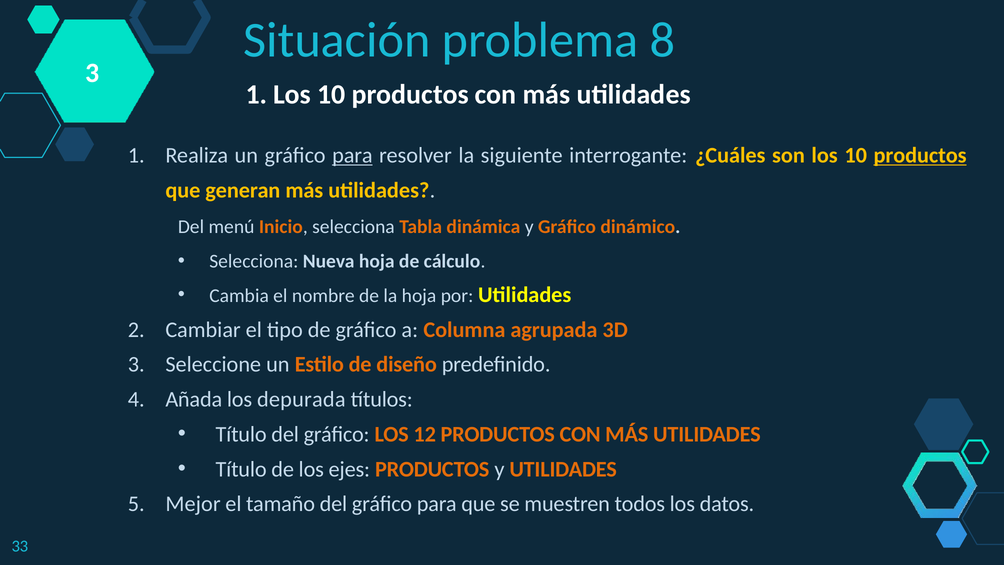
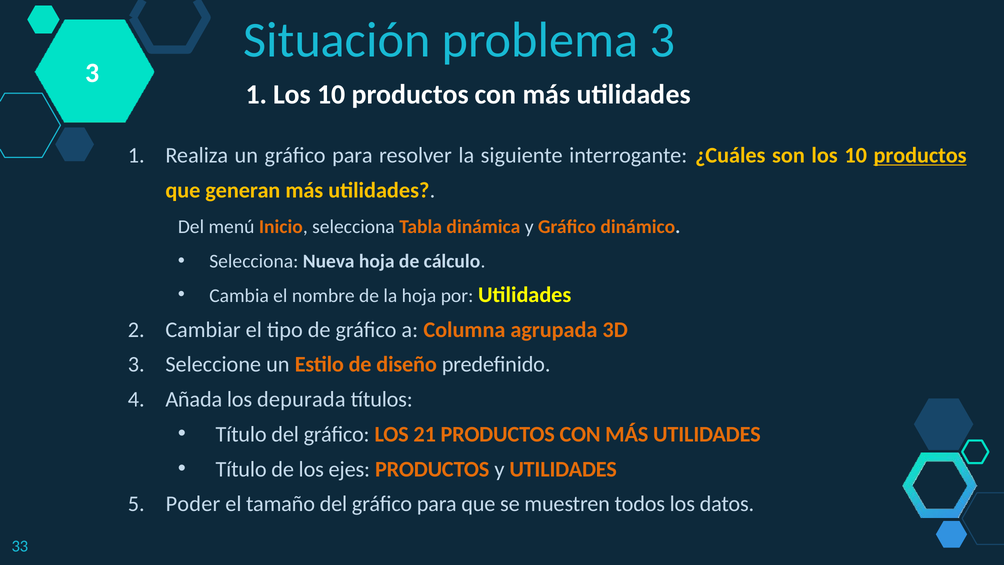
problema 8: 8 -> 3
para at (352, 155) underline: present -> none
12: 12 -> 21
Mejor: Mejor -> Poder
